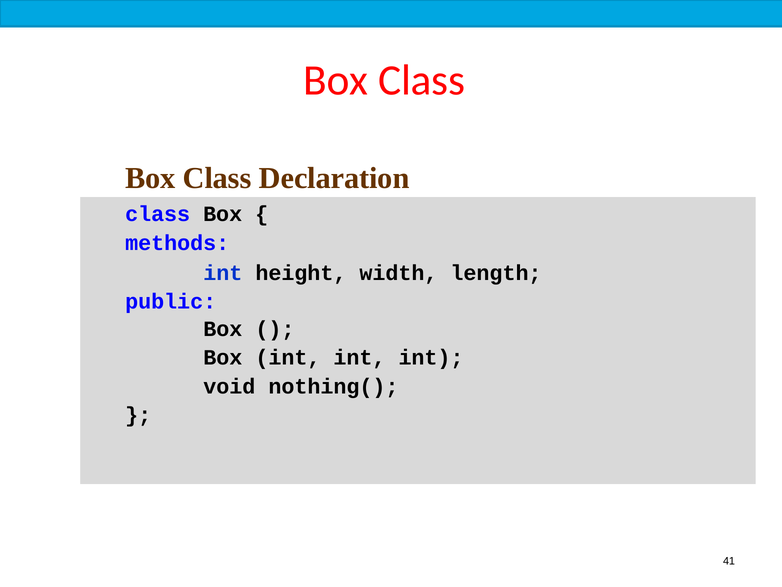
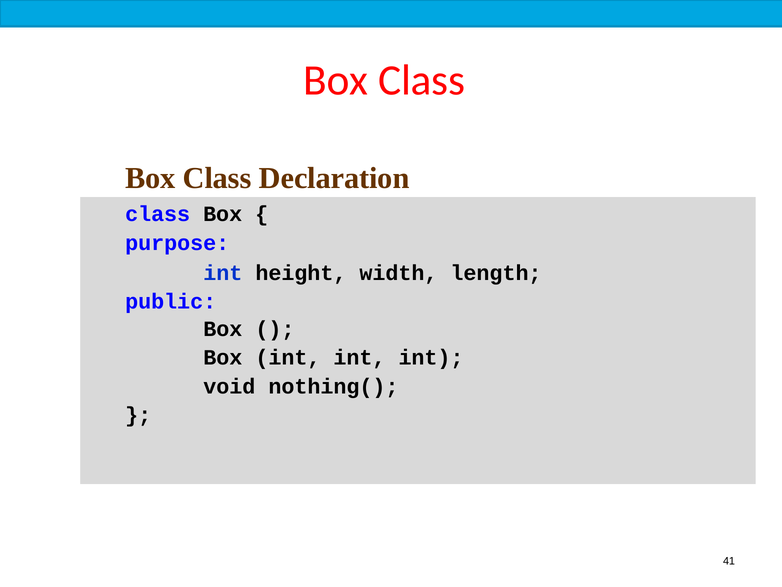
methods: methods -> purpose
